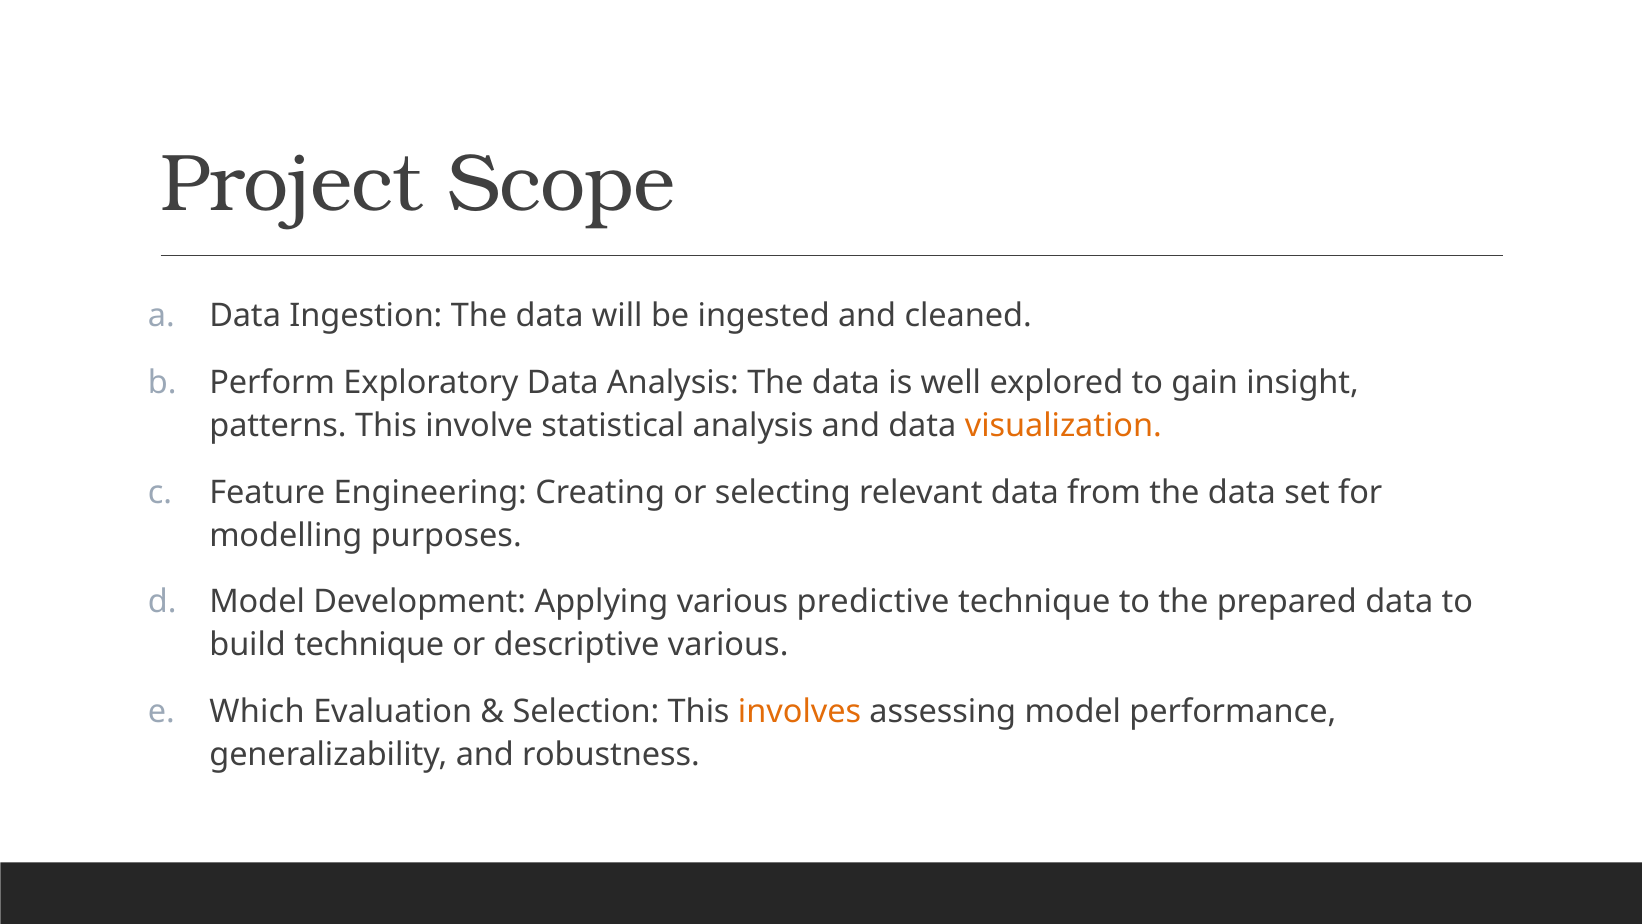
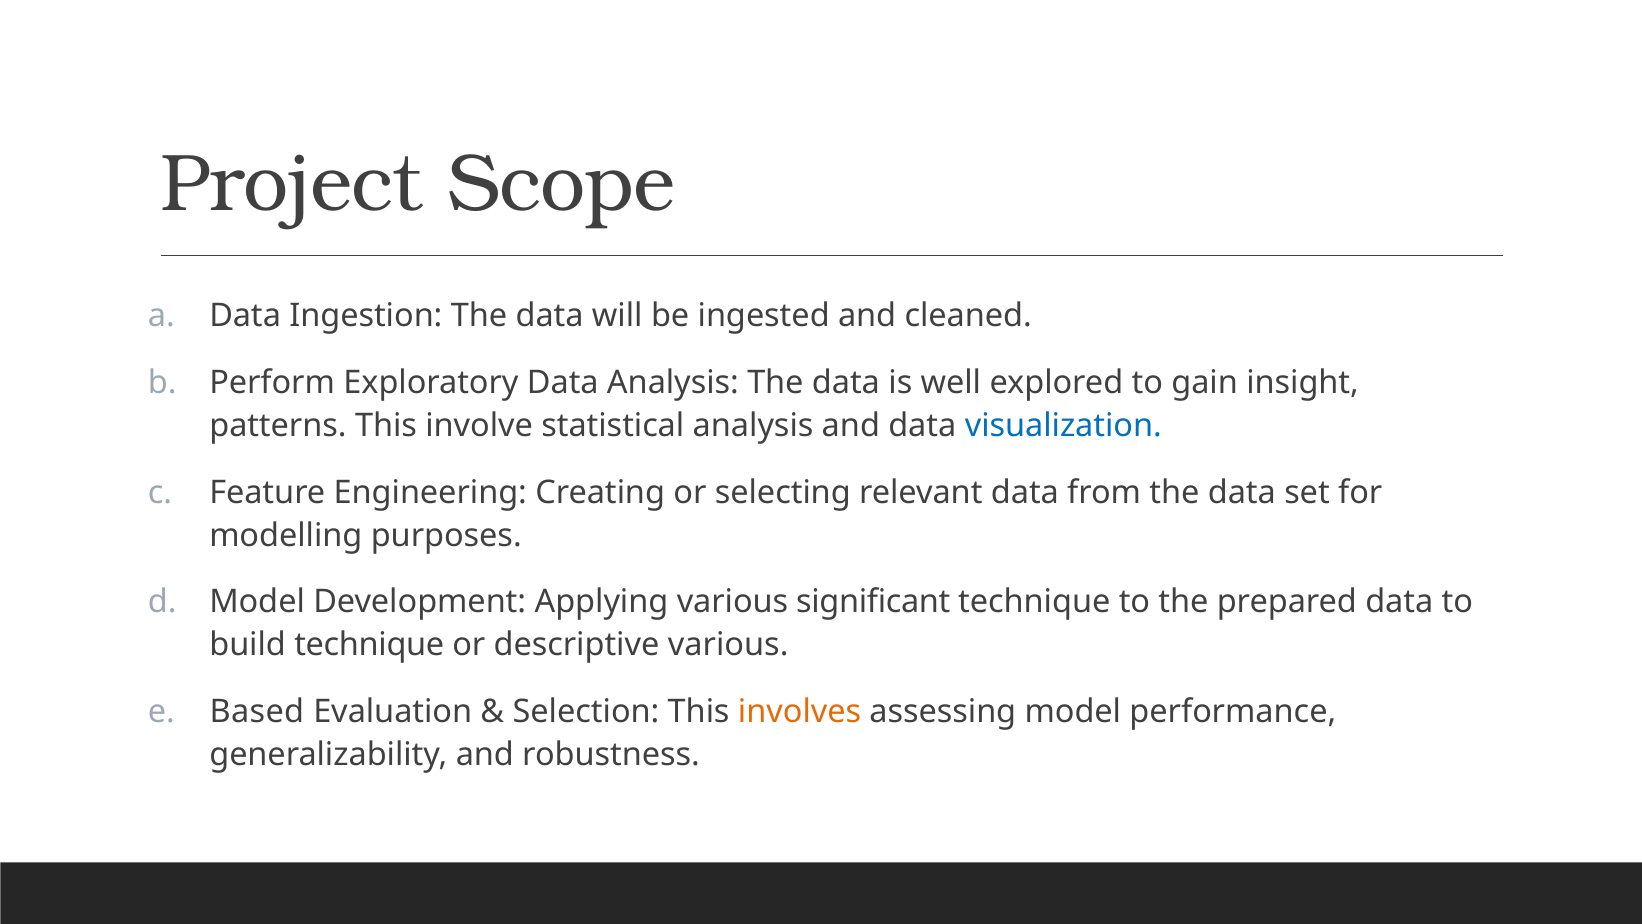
visualization colour: orange -> blue
predictive: predictive -> significant
Which: Which -> Based
